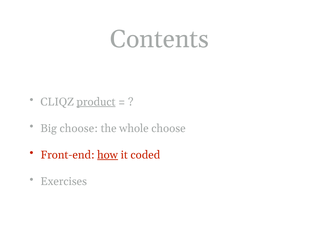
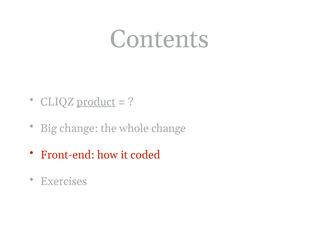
Big choose: choose -> change
whole choose: choose -> change
how underline: present -> none
